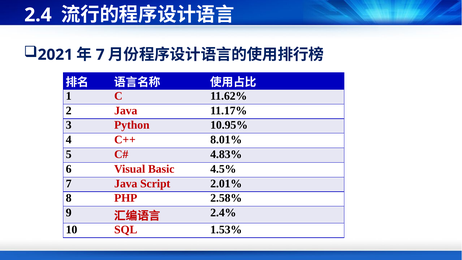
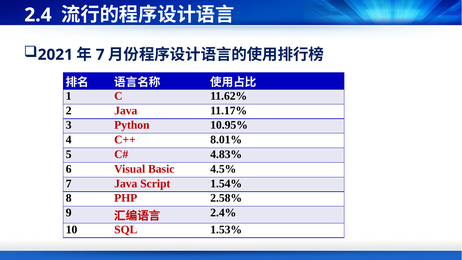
2.01%: 2.01% -> 1.54%
